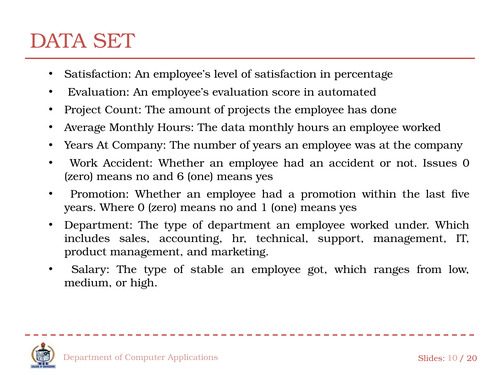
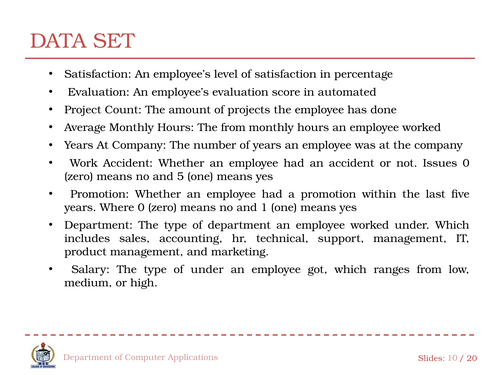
The data: data -> from
6: 6 -> 5
of stable: stable -> under
